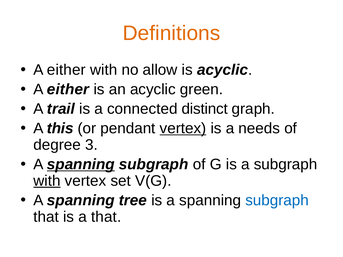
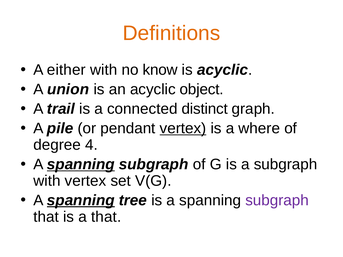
allow: allow -> know
either at (68, 89): either -> union
green: green -> object
this: this -> pile
needs: needs -> where
3: 3 -> 4
with at (47, 181) underline: present -> none
spanning at (81, 200) underline: none -> present
subgraph at (277, 200) colour: blue -> purple
